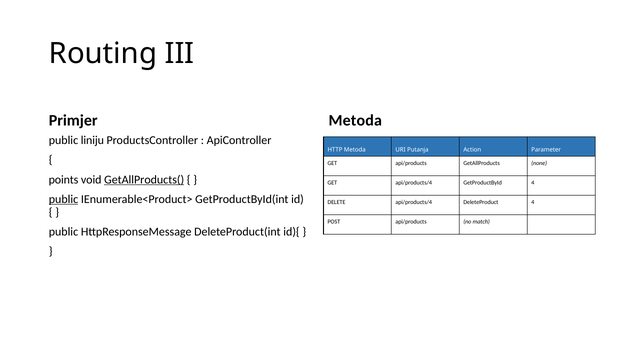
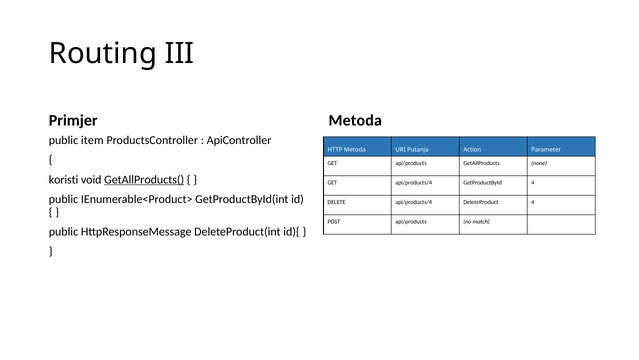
liniju: liniju -> item
points: points -> koristi
public at (64, 199) underline: present -> none
